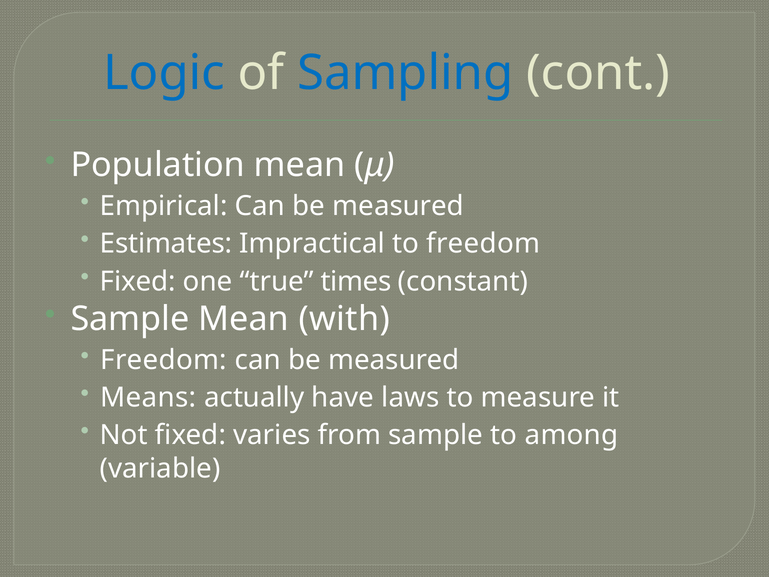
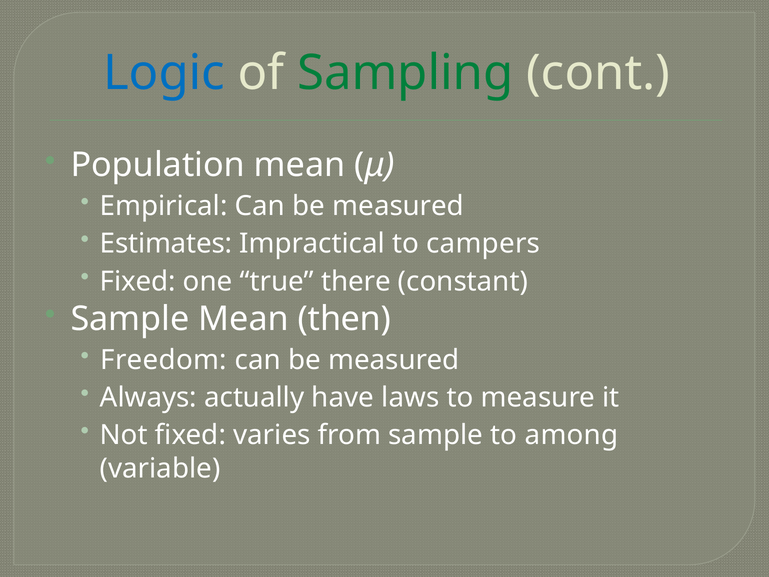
Sampling colour: blue -> green
to freedom: freedom -> campers
times: times -> there
with: with -> then
Means: Means -> Always
